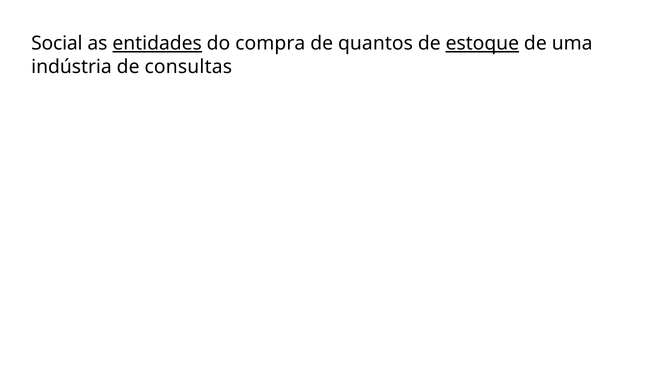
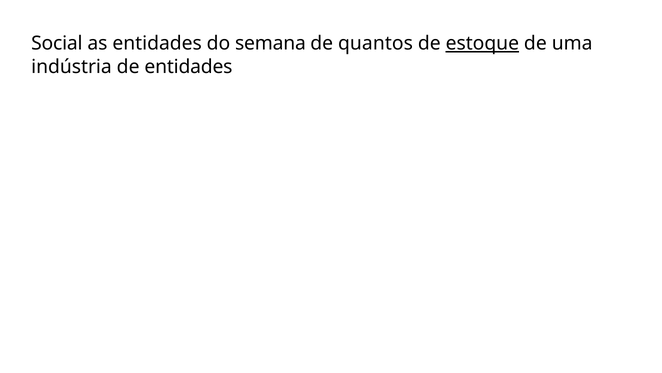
entidades at (157, 43) underline: present -> none
compra: compra -> semana
de consultas: consultas -> entidades
